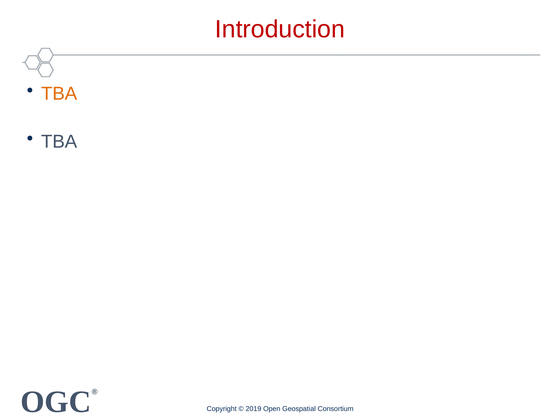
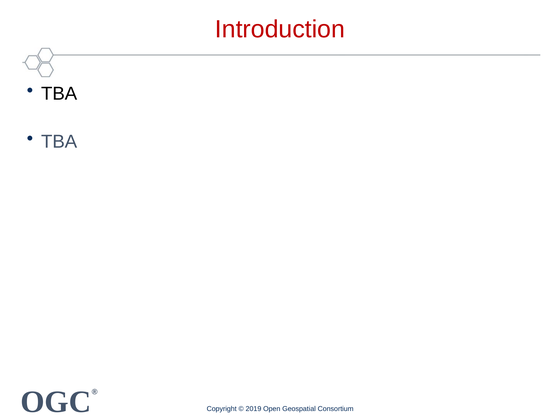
TBA at (59, 94) colour: orange -> black
